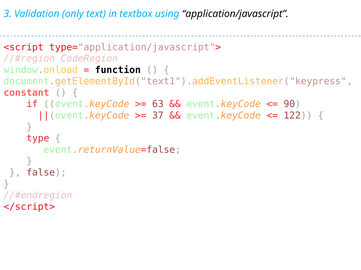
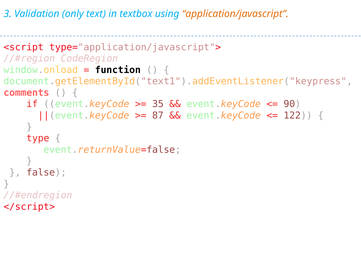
application/javascript colour: black -> orange
constant: constant -> comments
63: 63 -> 35
37: 37 -> 87
